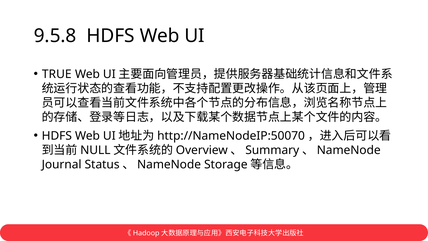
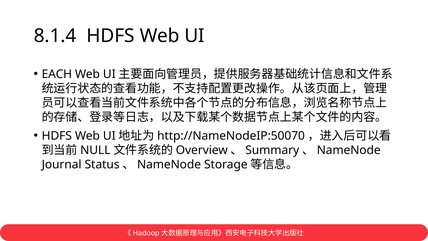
9.5.8: 9.5.8 -> 8.1.4
TRUE: TRUE -> EACH
